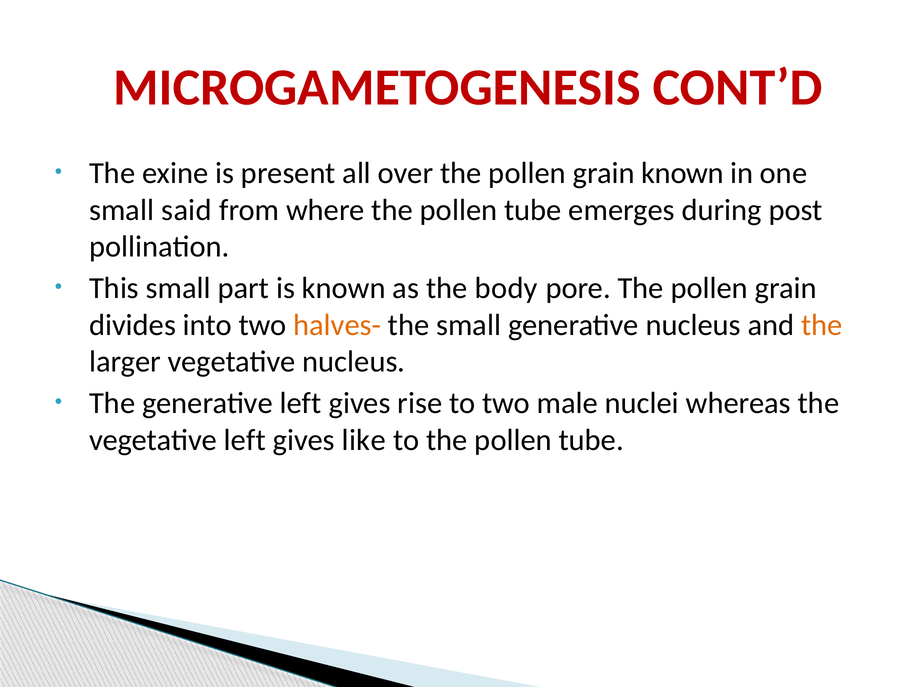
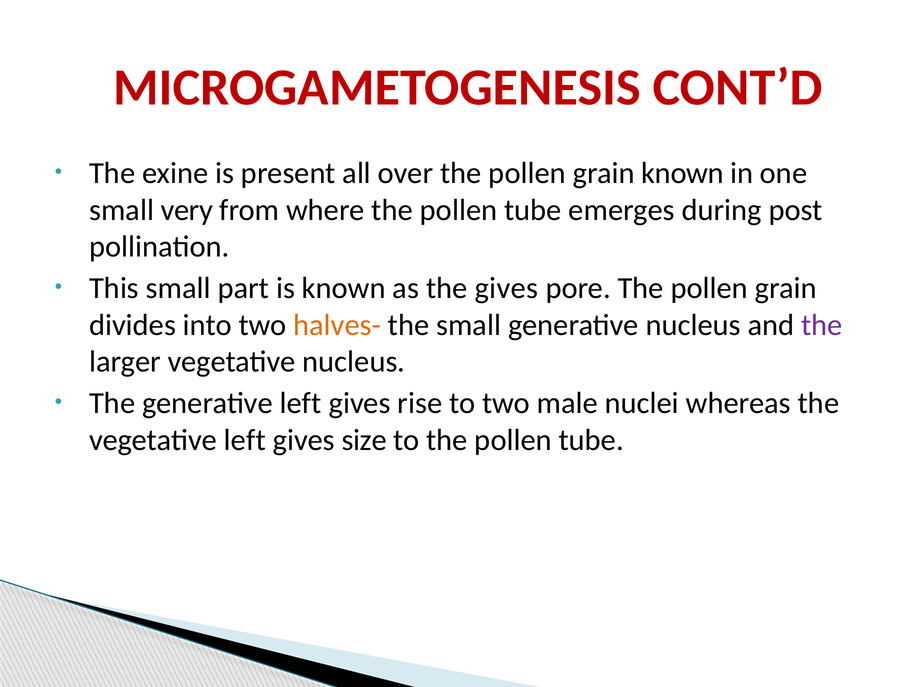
said: said -> very
the body: body -> gives
the at (822, 325) colour: orange -> purple
like: like -> size
